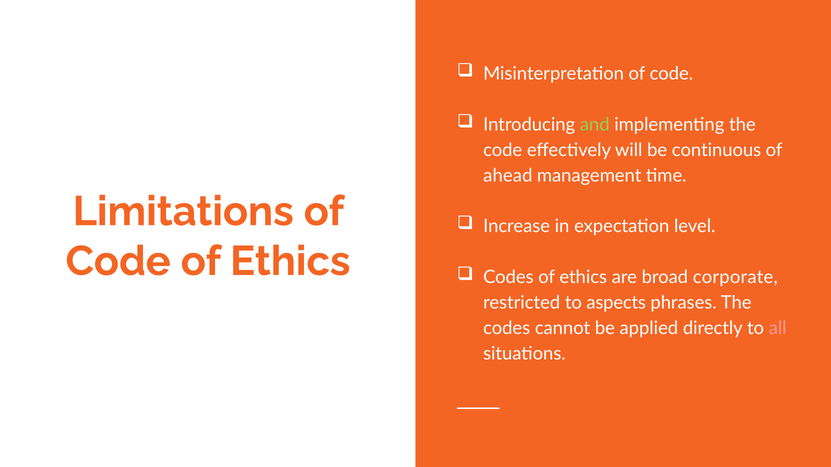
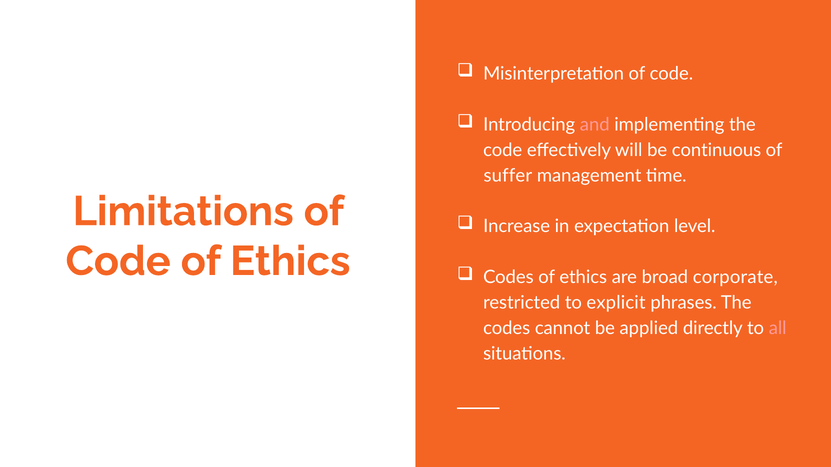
and colour: light green -> pink
ahead: ahead -> suffer
aspects: aspects -> explicit
